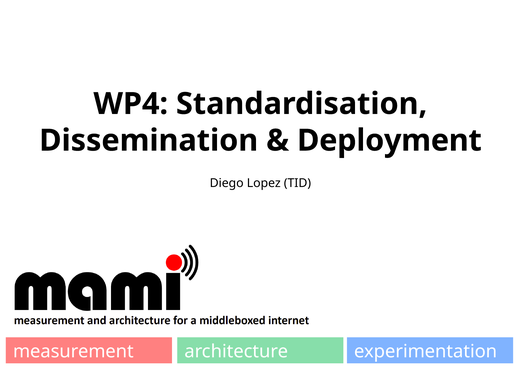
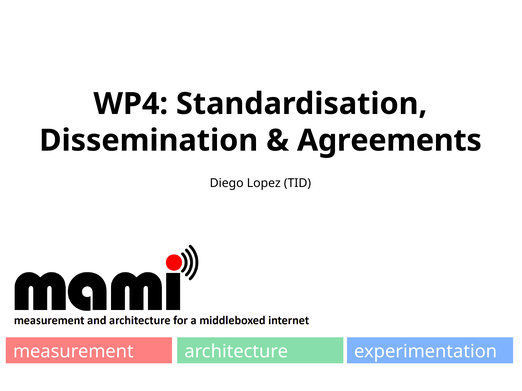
Deployment: Deployment -> Agreements
